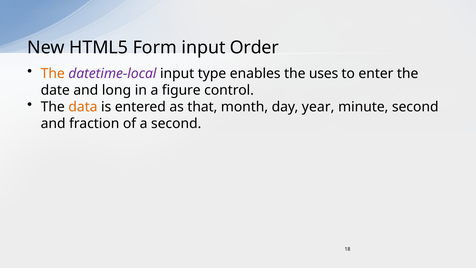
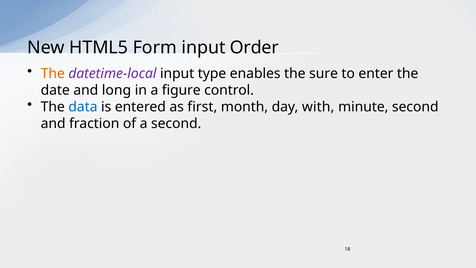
uses: uses -> sure
data colour: orange -> blue
that: that -> first
year: year -> with
